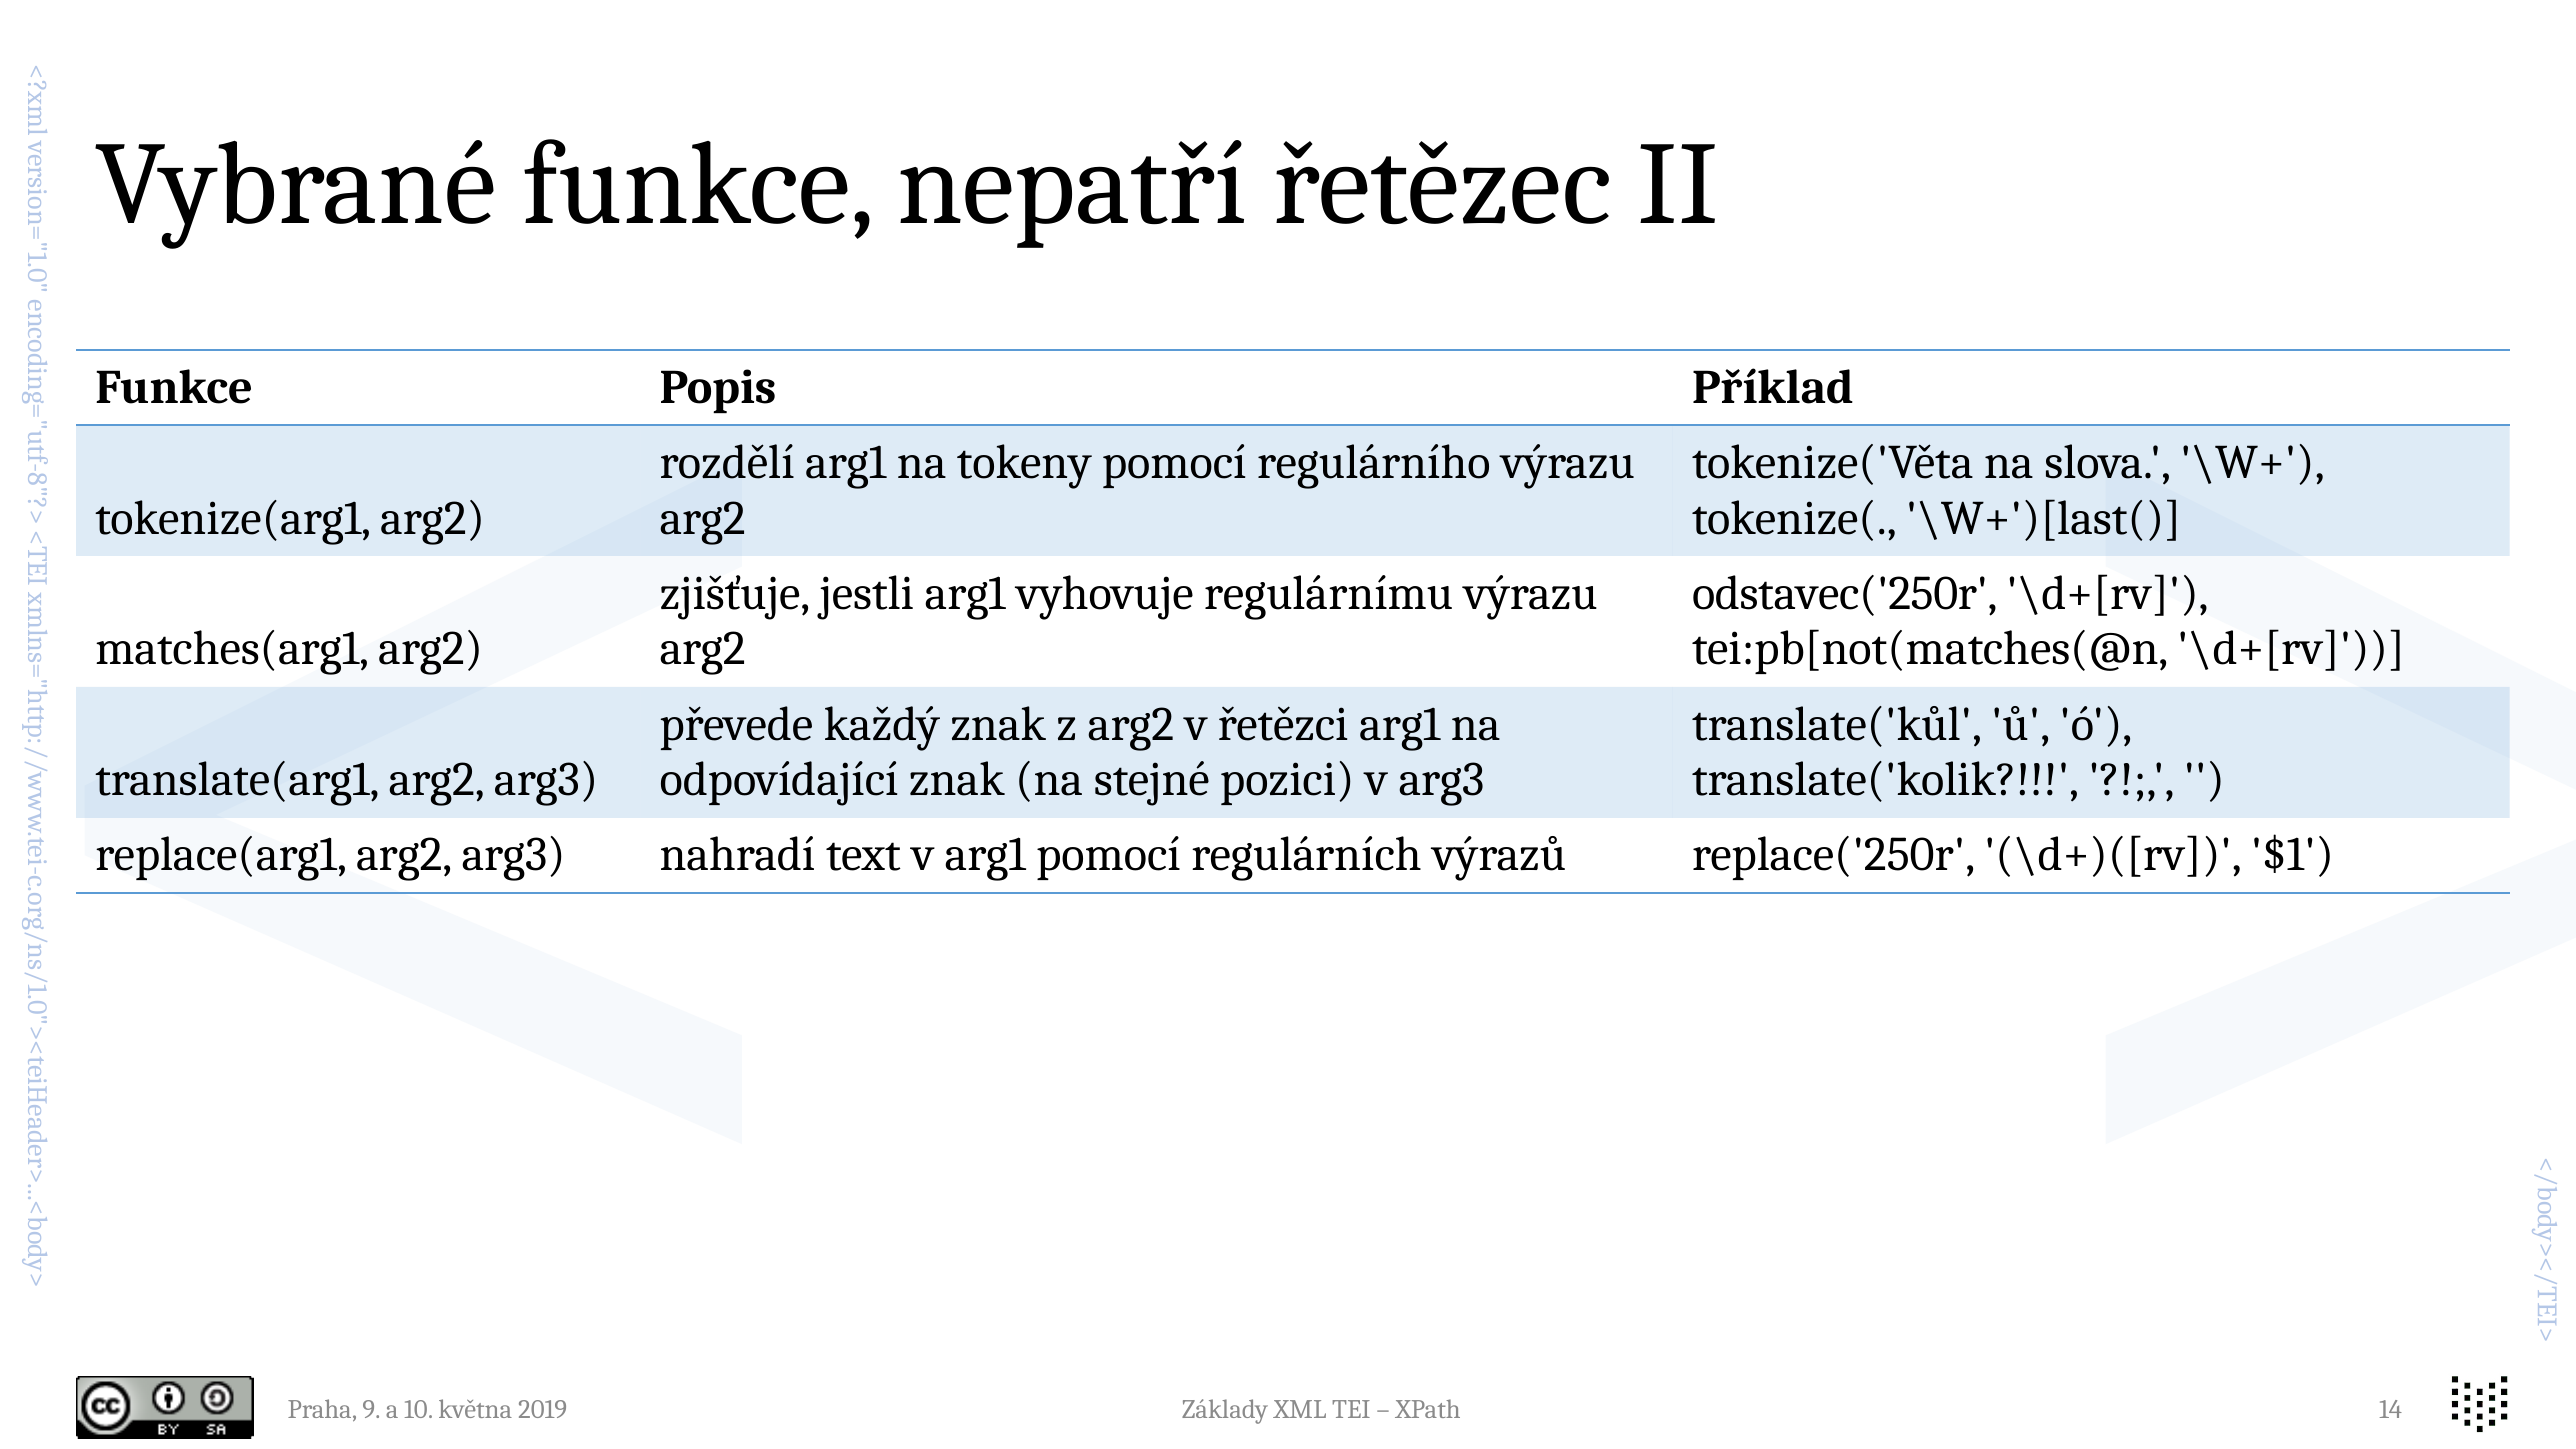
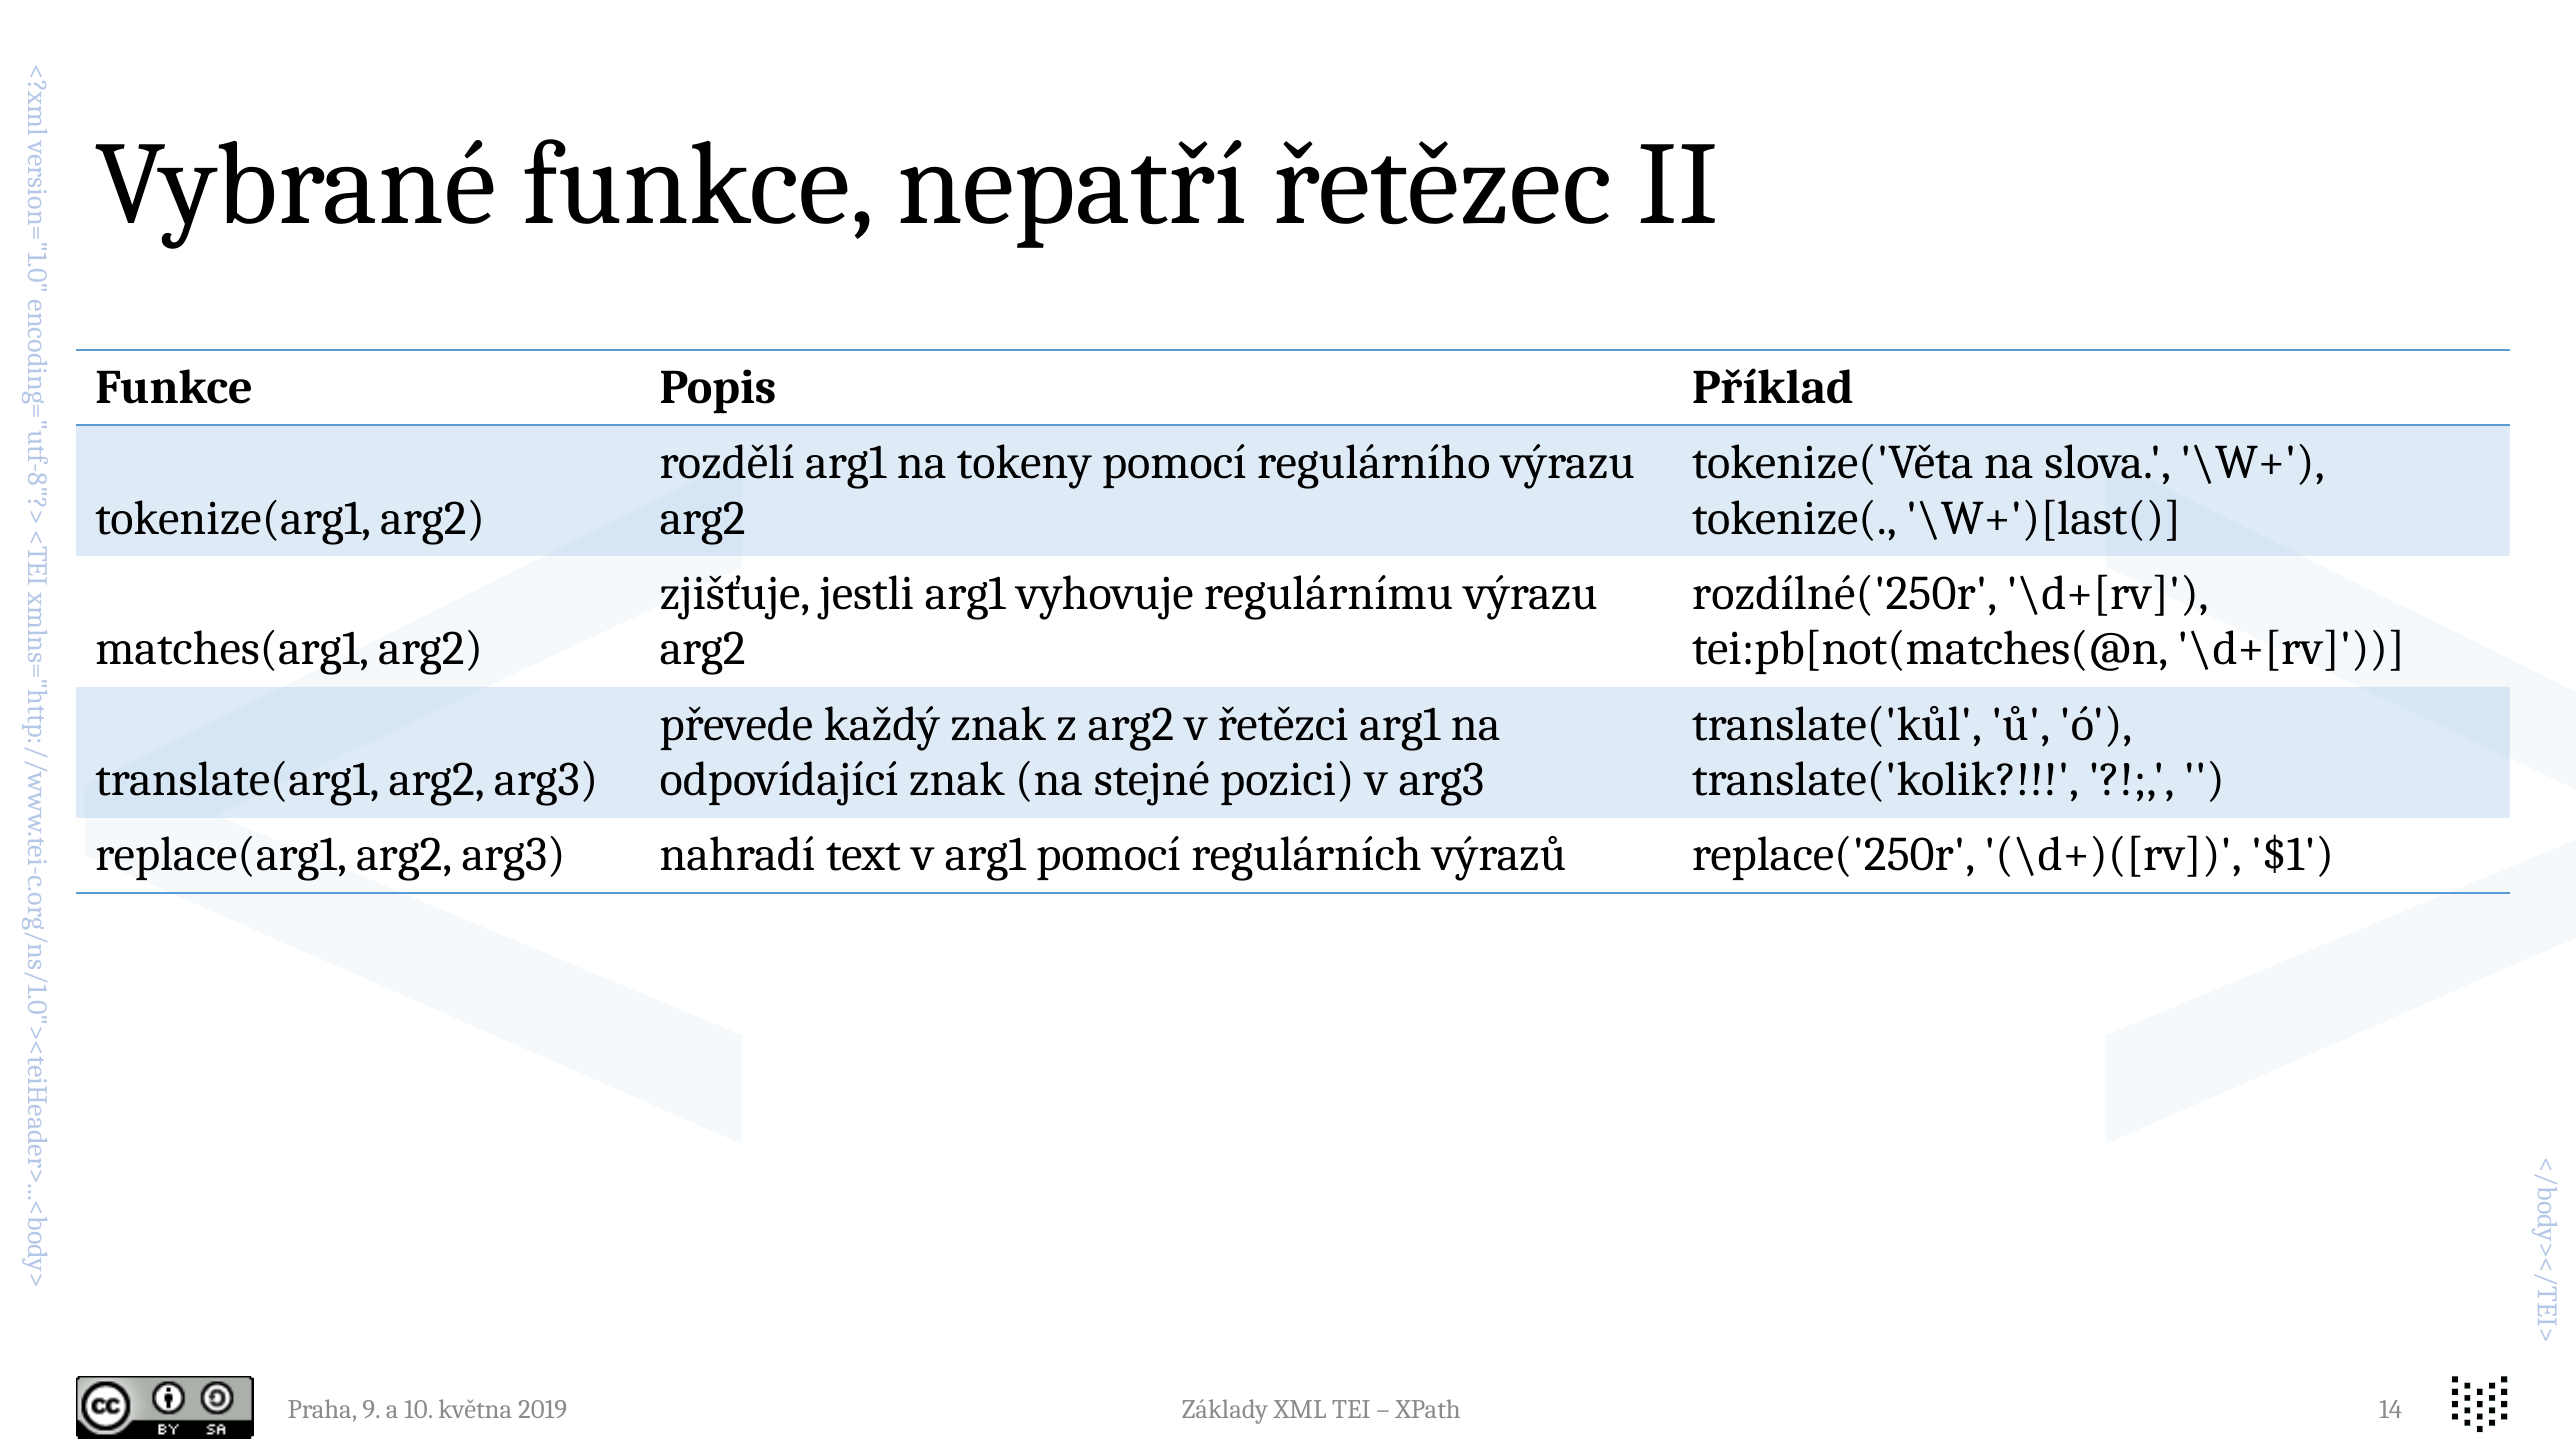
odstavec('250r: odstavec('250r -> rozdílné('250r
